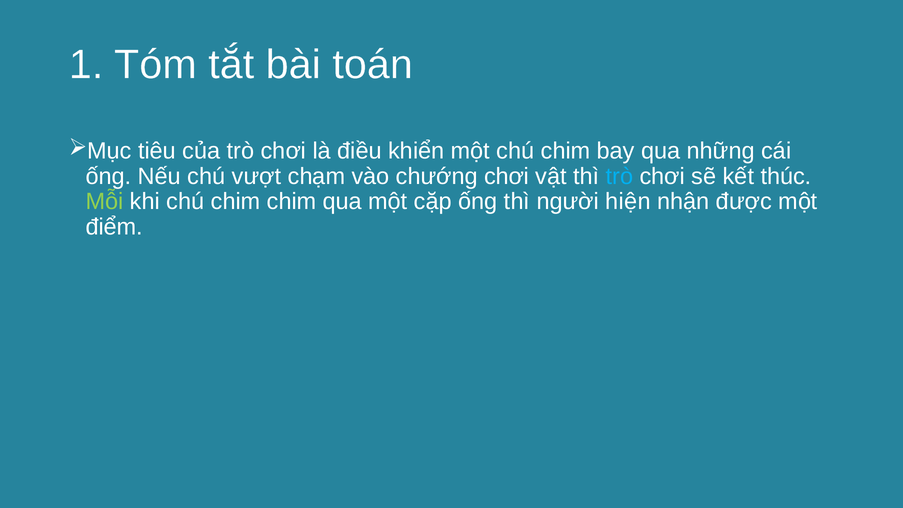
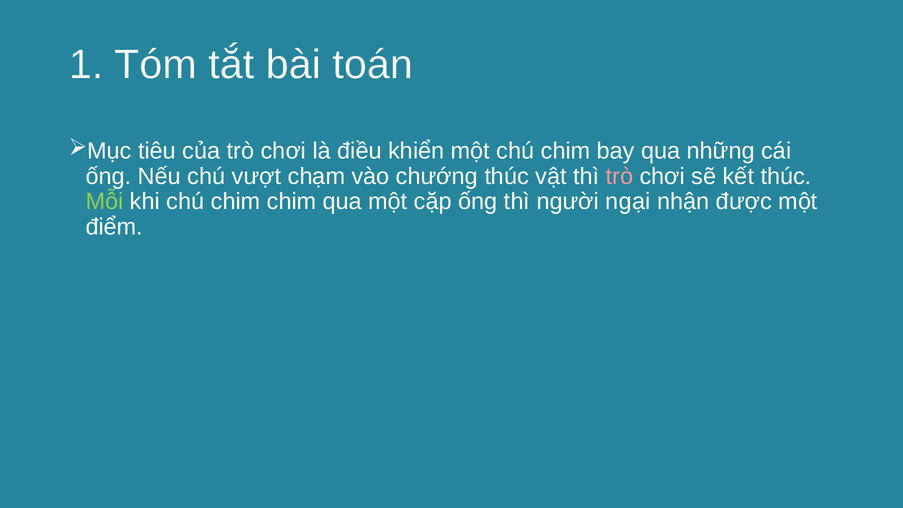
chướng chơi: chơi -> thúc
trò at (619, 176) colour: light blue -> pink
hiện: hiện -> ngại
